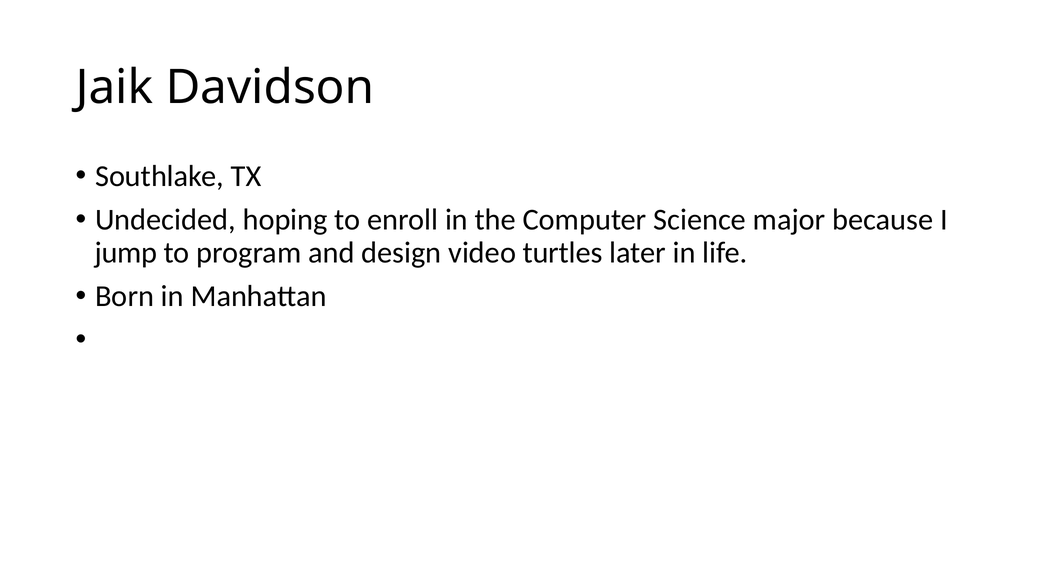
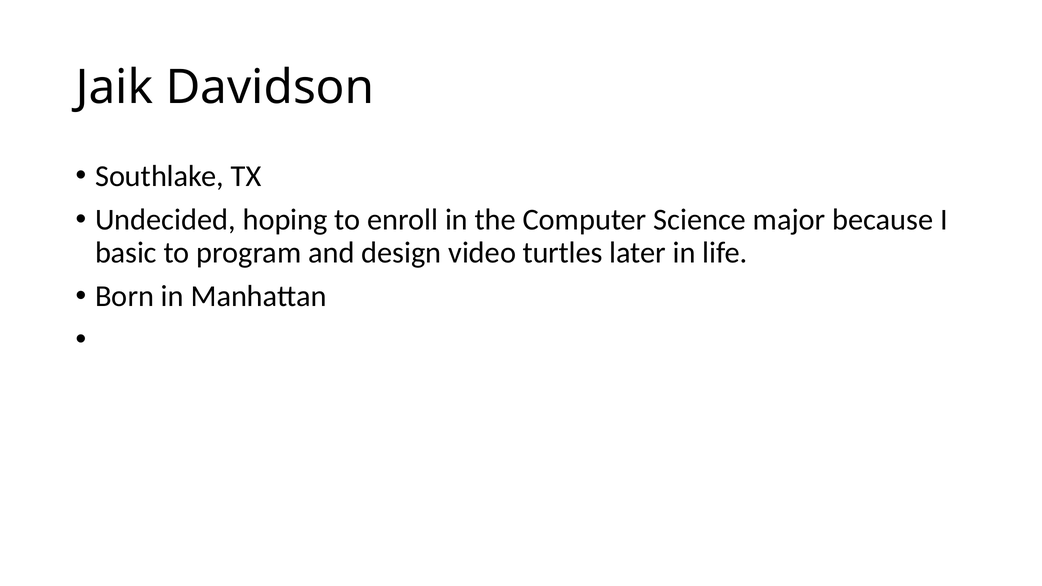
jump: jump -> basic
